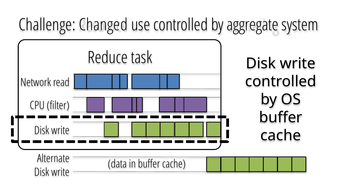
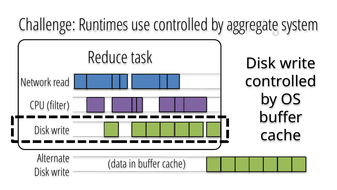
Changed: Changed -> Runtimes
